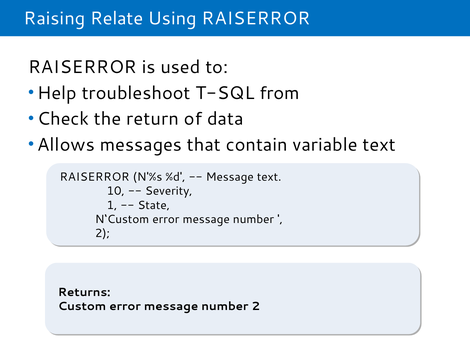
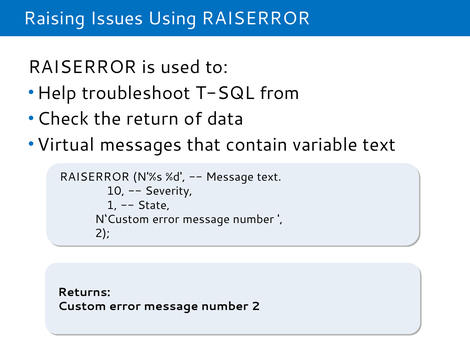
Relate: Relate -> Issues
Allows: Allows -> Virtual
